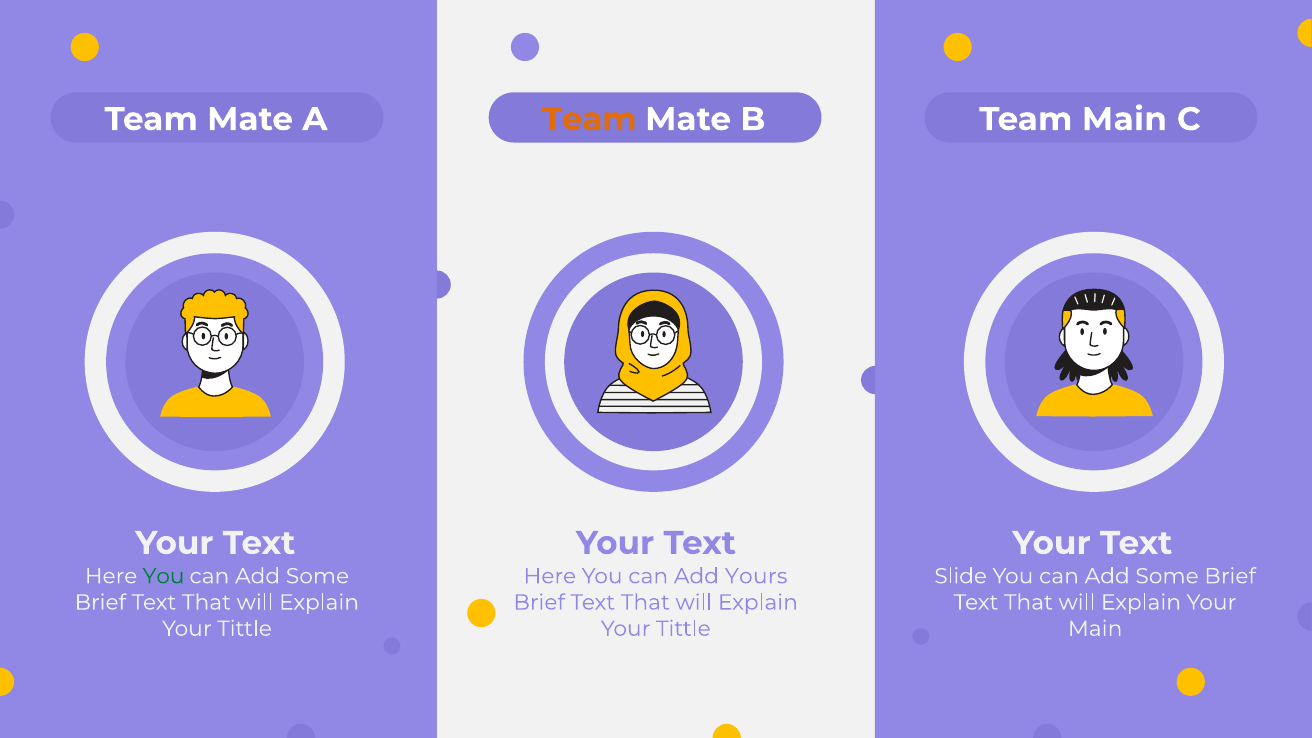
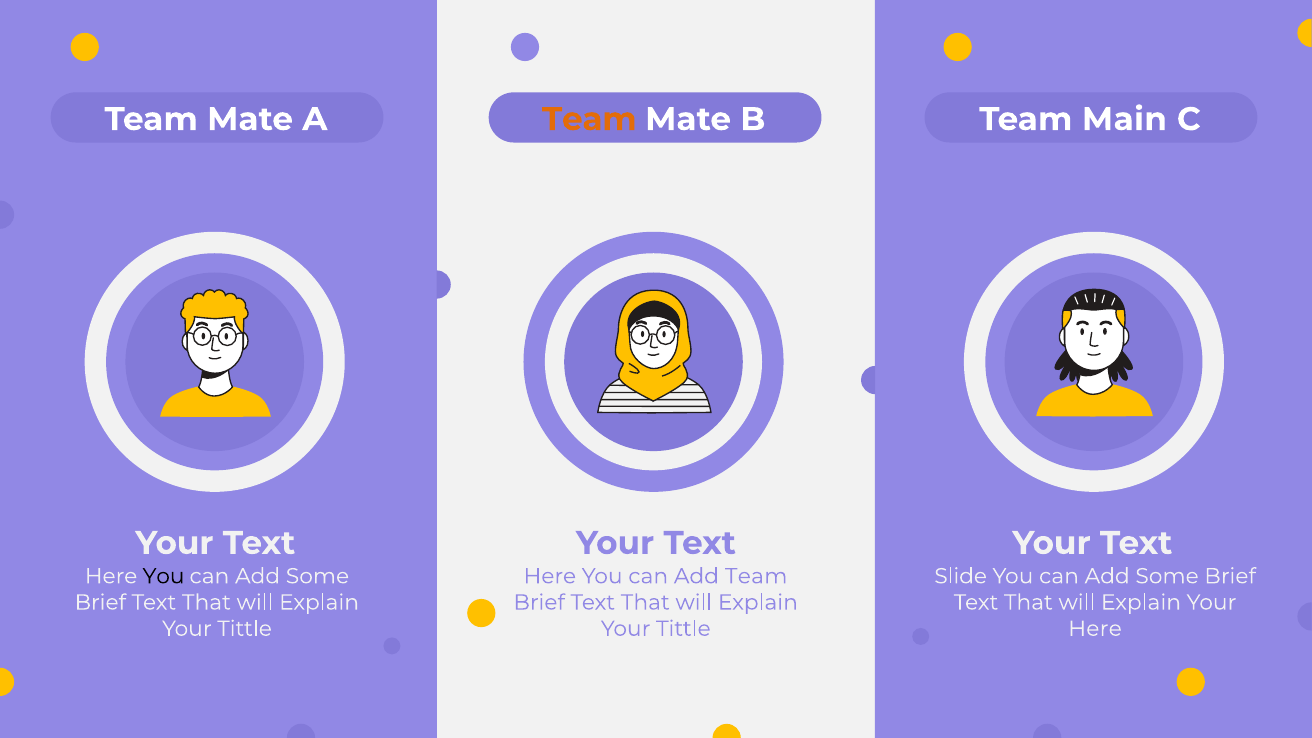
You at (164, 576) colour: green -> black
Add Yours: Yours -> Team
Main at (1095, 629): Main -> Here
